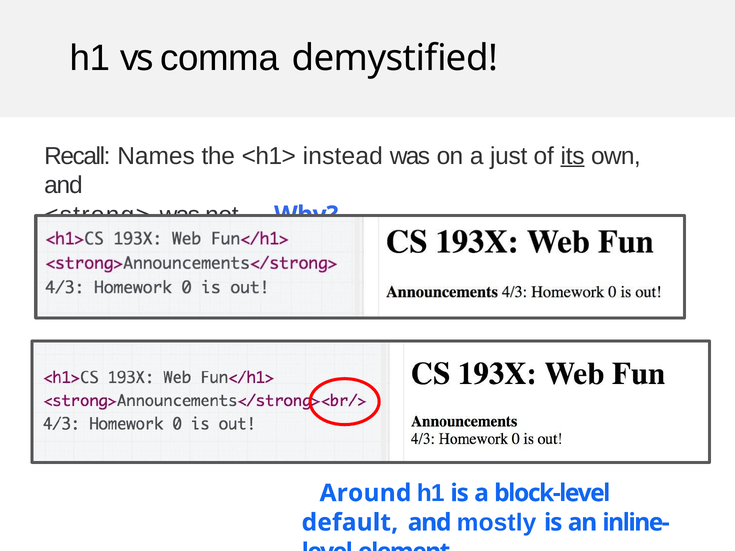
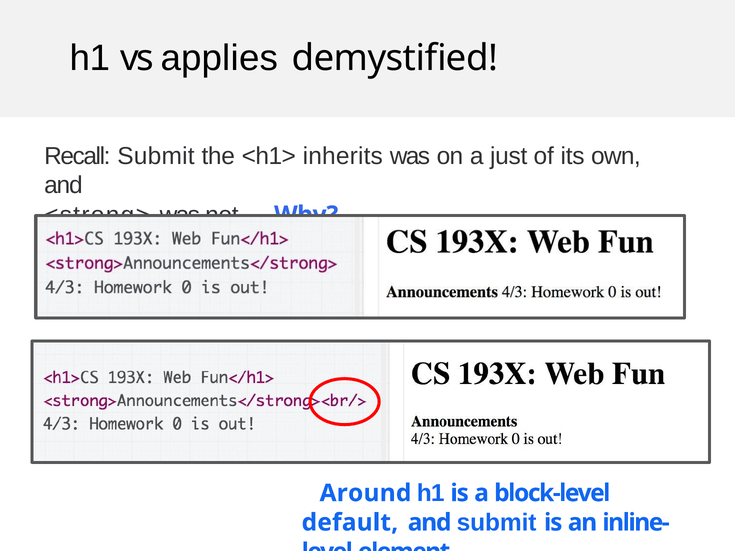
comma: comma -> applies
Recall Names: Names -> Submit
instead: instead -> inherits
its underline: present -> none
and mostly: mostly -> submit
